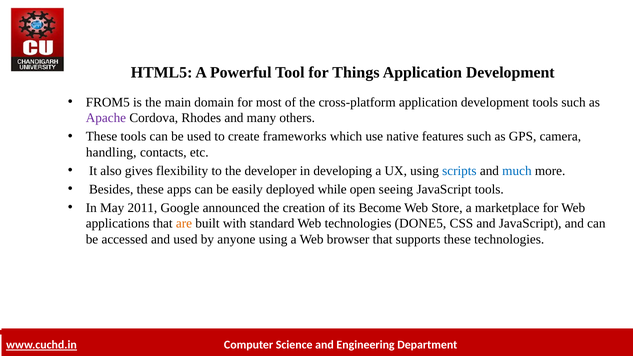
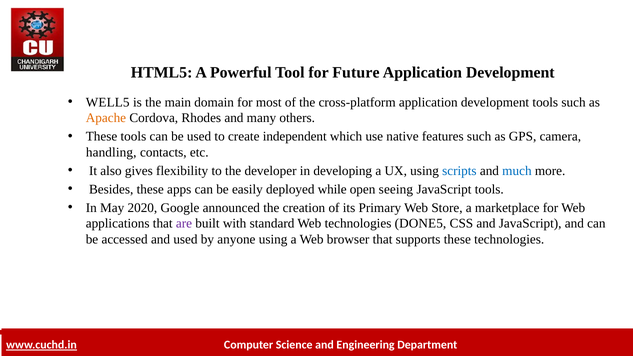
Things: Things -> Future
FROM5: FROM5 -> WELL5
Apache colour: purple -> orange
frameworks: frameworks -> independent
2011: 2011 -> 2020
Become: Become -> Primary
are colour: orange -> purple
